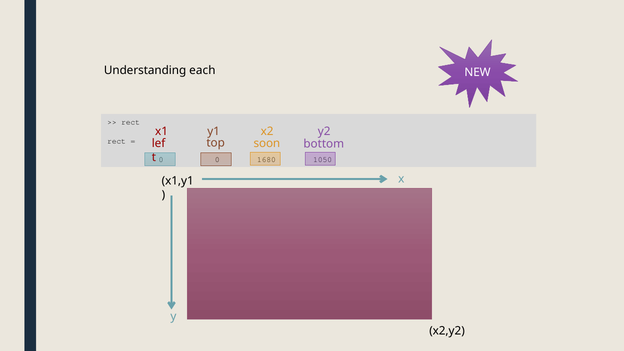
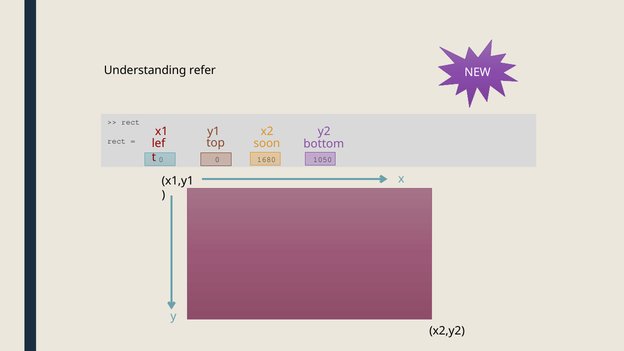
each: each -> refer
